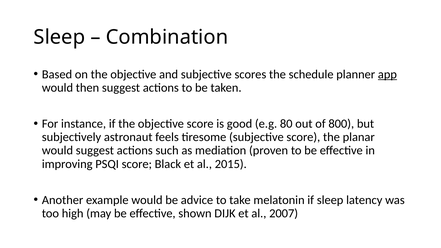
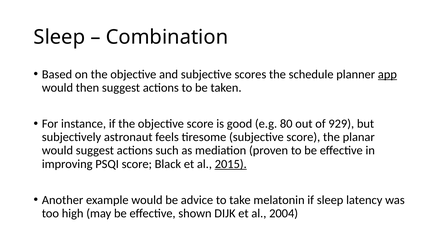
800: 800 -> 929
2015 underline: none -> present
2007: 2007 -> 2004
